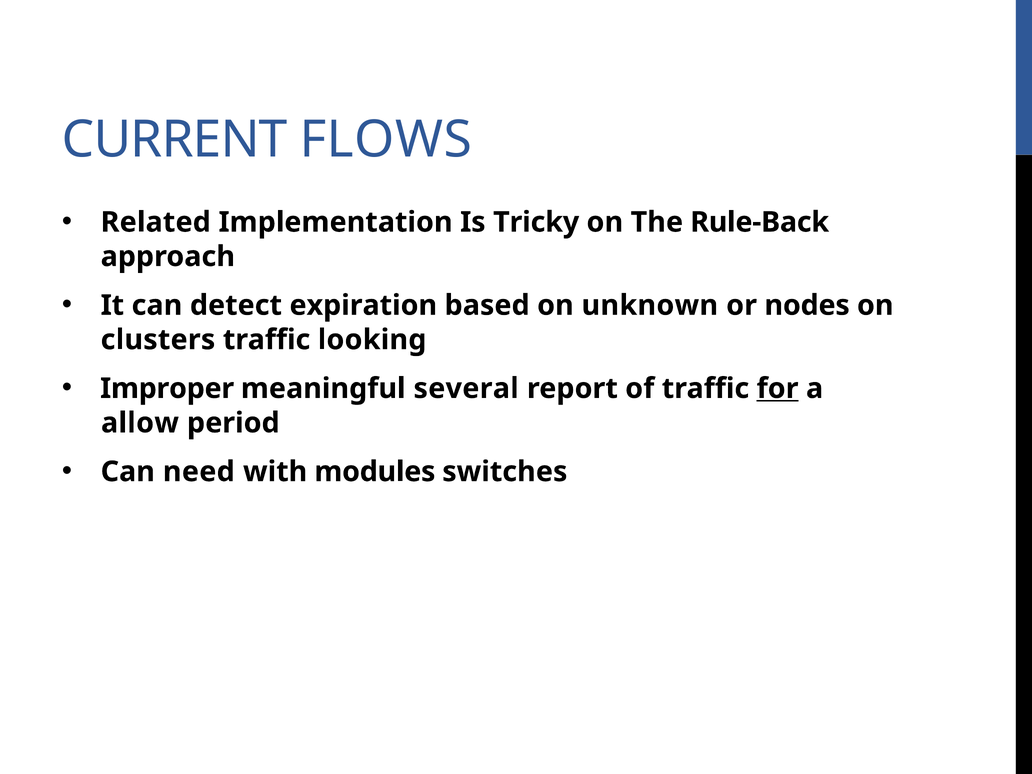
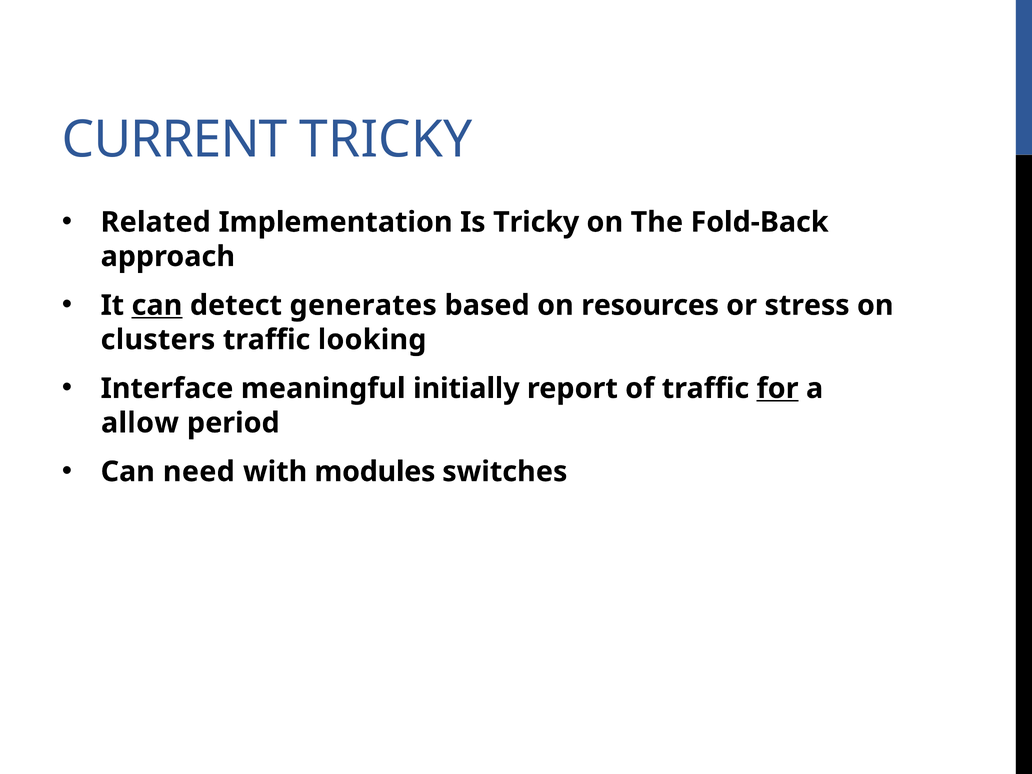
CURRENT FLOWS: FLOWS -> TRICKY
Rule-Back: Rule-Back -> Fold-Back
can at (157, 305) underline: none -> present
expiration: expiration -> generates
unknown: unknown -> resources
nodes: nodes -> stress
Improper: Improper -> Interface
several: several -> initially
